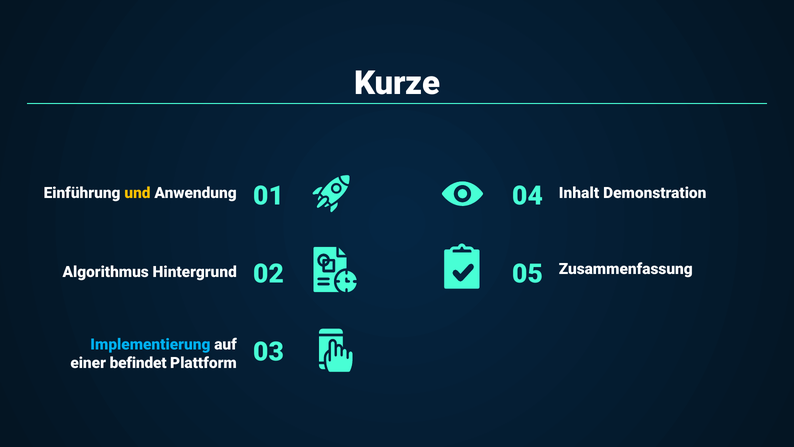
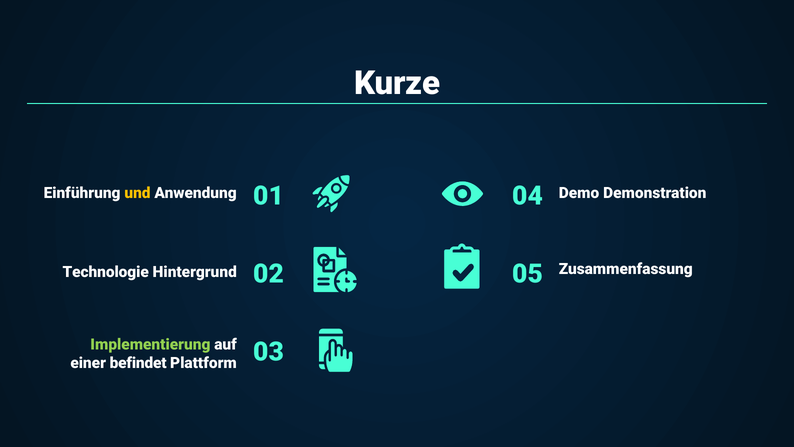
Inhalt: Inhalt -> Demo
Algorithmus: Algorithmus -> Technologie
Implementierung colour: light blue -> light green
